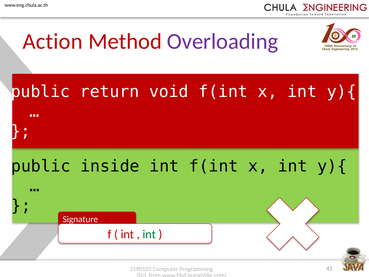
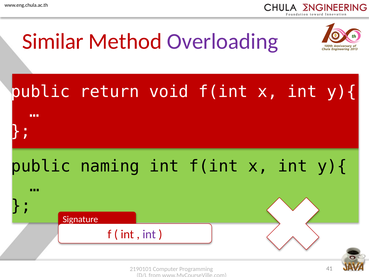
Action: Action -> Similar
inside: inside -> naming
int at (149, 234) colour: green -> purple
